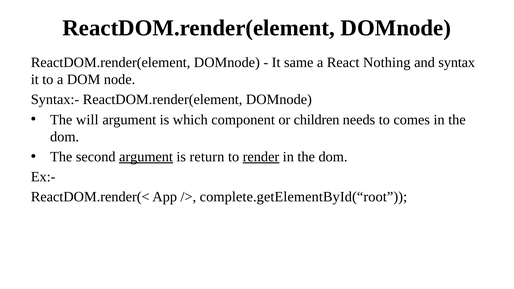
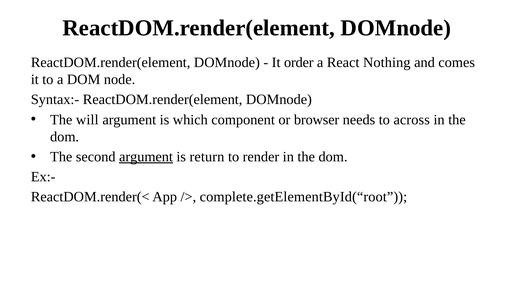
same: same -> order
syntax: syntax -> comes
children: children -> browser
comes: comes -> across
render underline: present -> none
